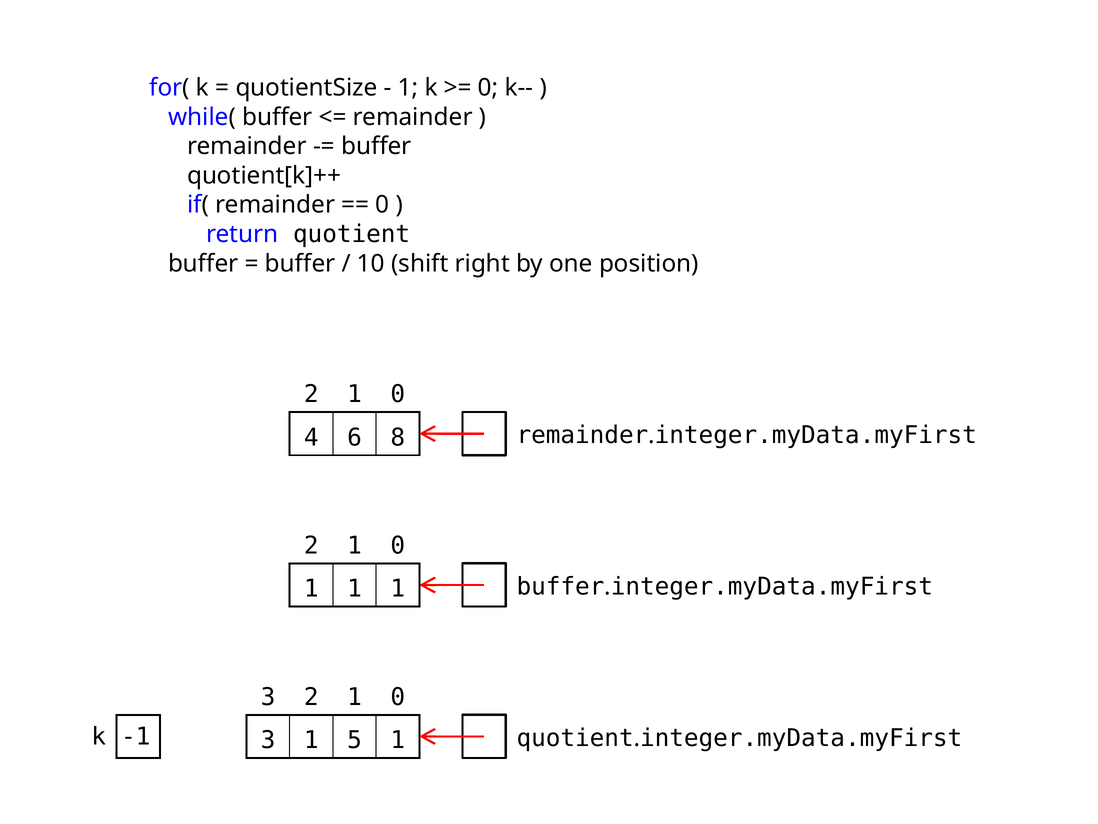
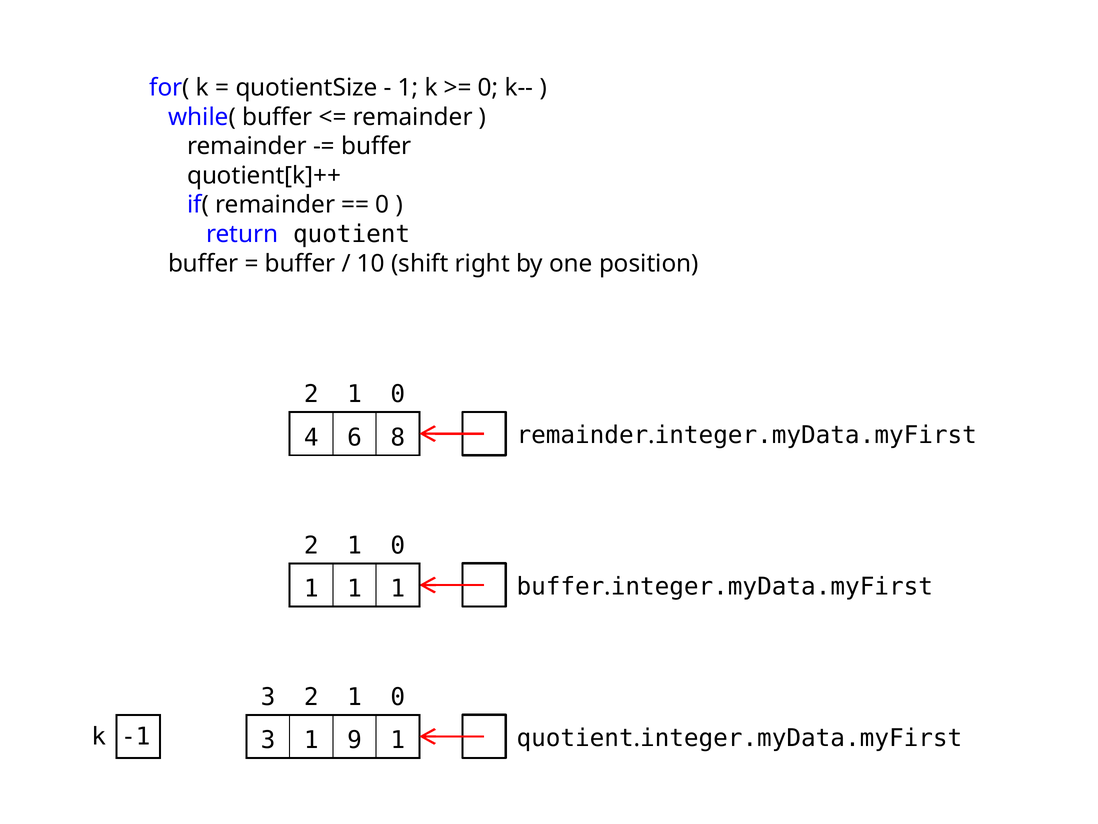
5: 5 -> 9
